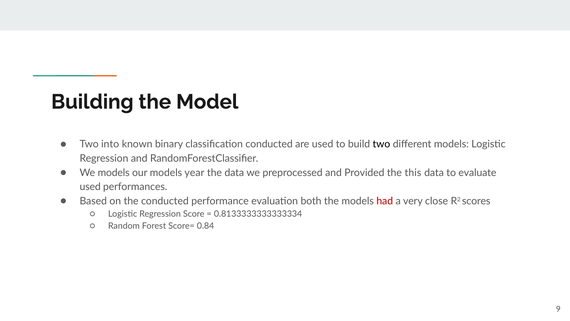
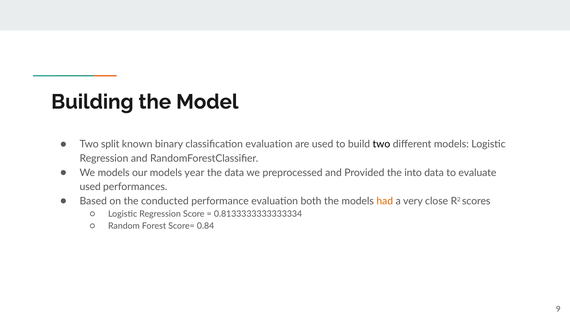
into: into -> split
classification conducted: conducted -> evaluation
this: this -> into
had colour: red -> orange
